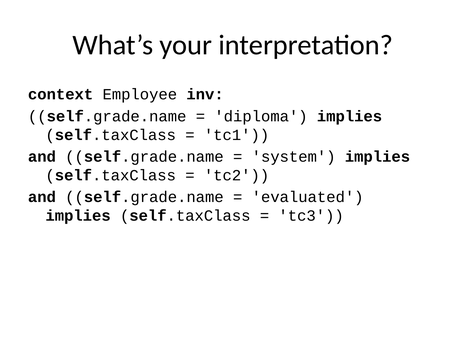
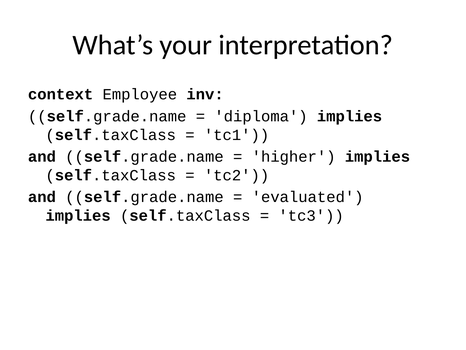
system: system -> higher
